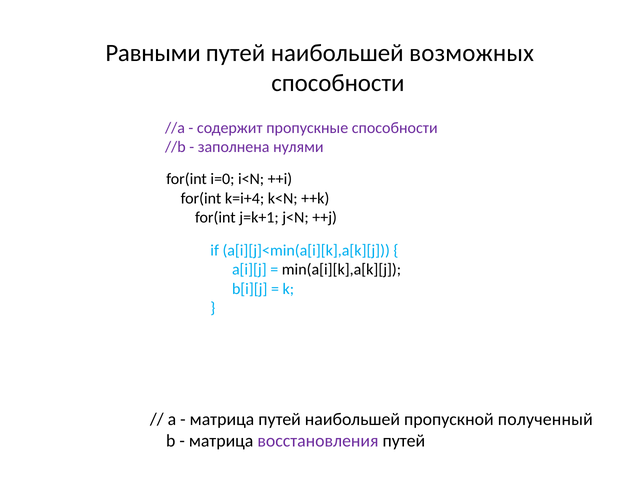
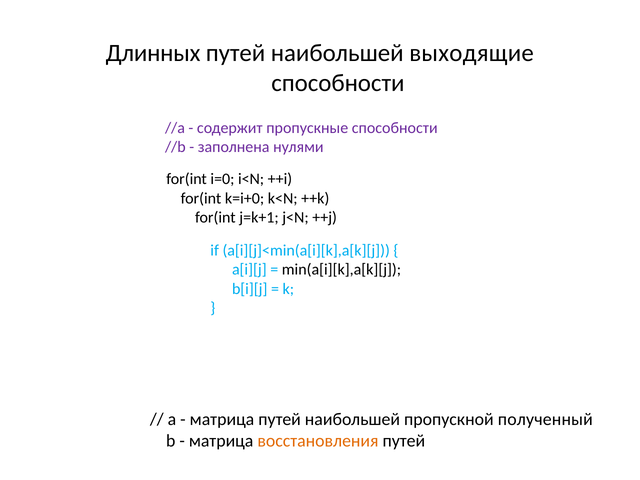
Равными: Равными -> Длинных
возможных: возможных -> выходящие
k=i+4: k=i+4 -> k=i+0
восстановления colour: purple -> orange
